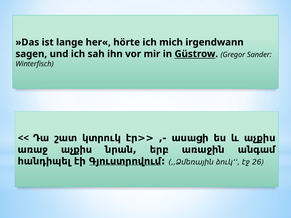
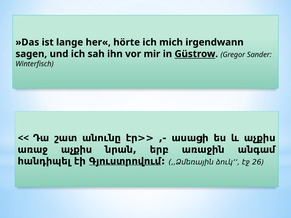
կտրուկ: կտրուկ -> անունը
